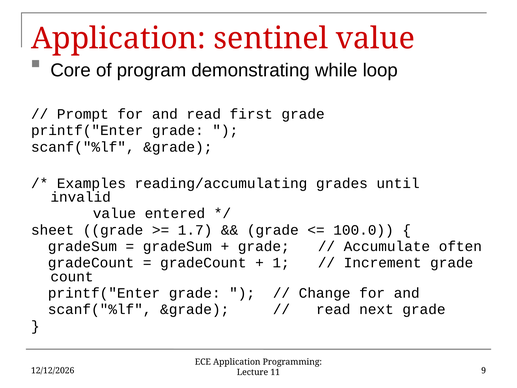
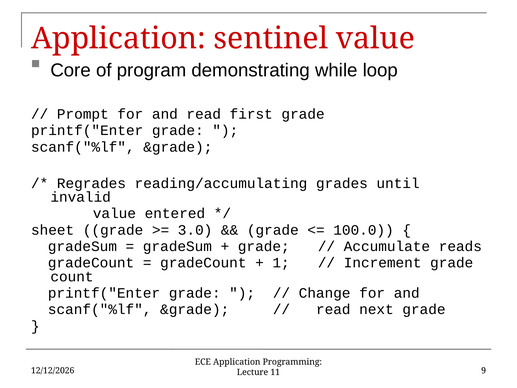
Examples: Examples -> Regrades
1.7: 1.7 -> 3.0
often: often -> reads
